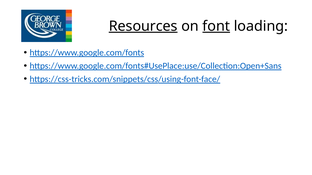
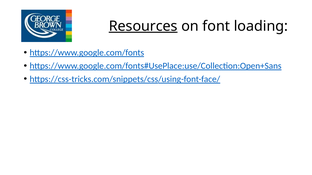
font underline: present -> none
